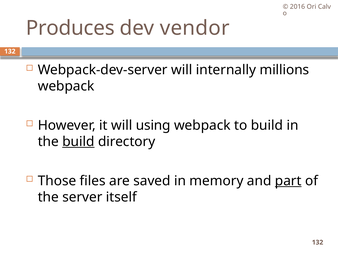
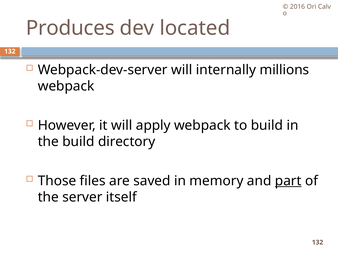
vendor: vendor -> located
using: using -> apply
build at (78, 142) underline: present -> none
